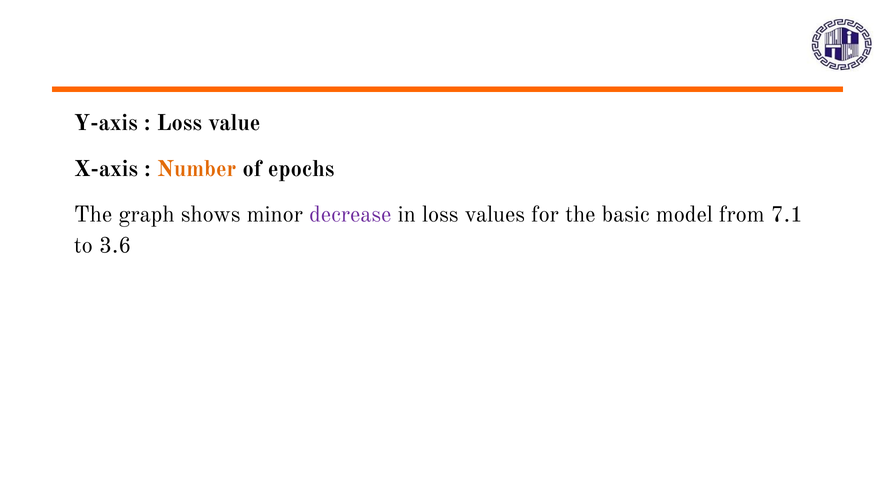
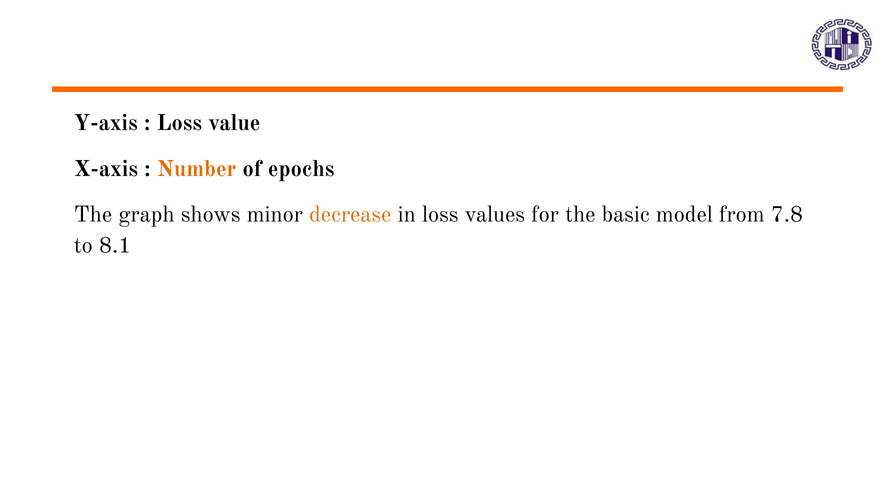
decrease colour: purple -> orange
7.1: 7.1 -> 7.8
3.6: 3.6 -> 8.1
